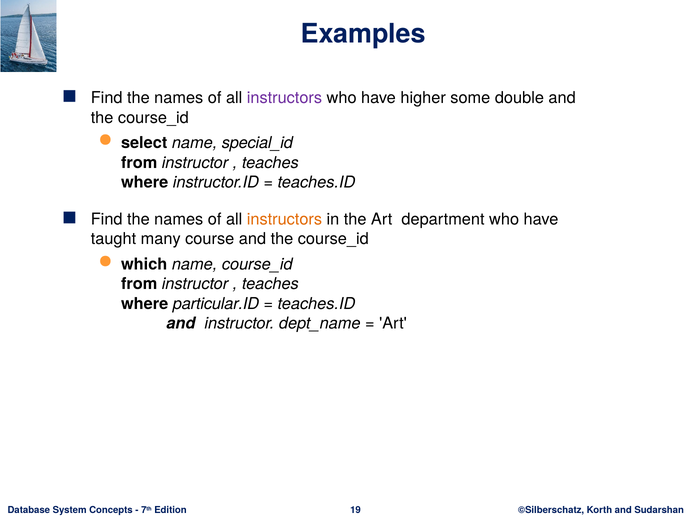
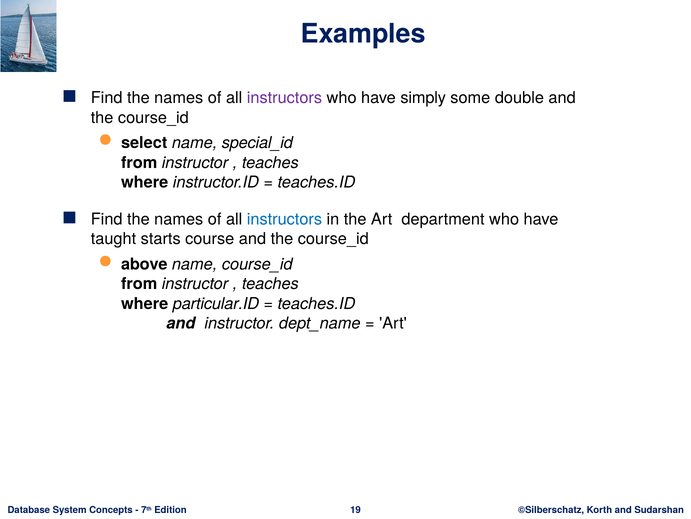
higher: higher -> simply
instructors at (284, 219) colour: orange -> blue
many: many -> starts
which: which -> above
